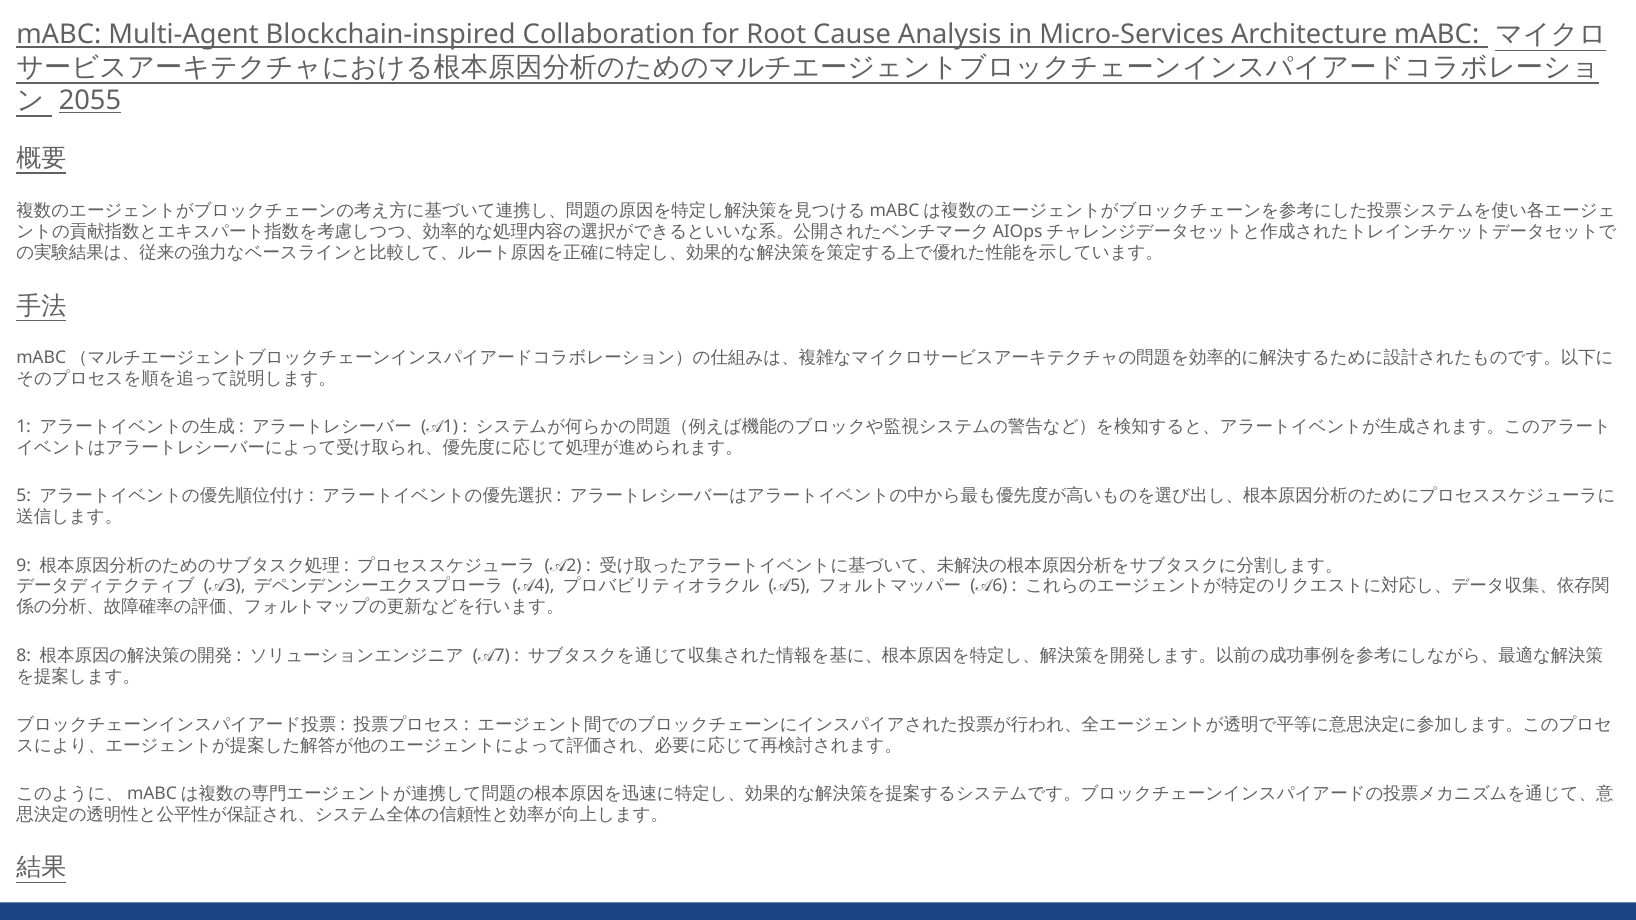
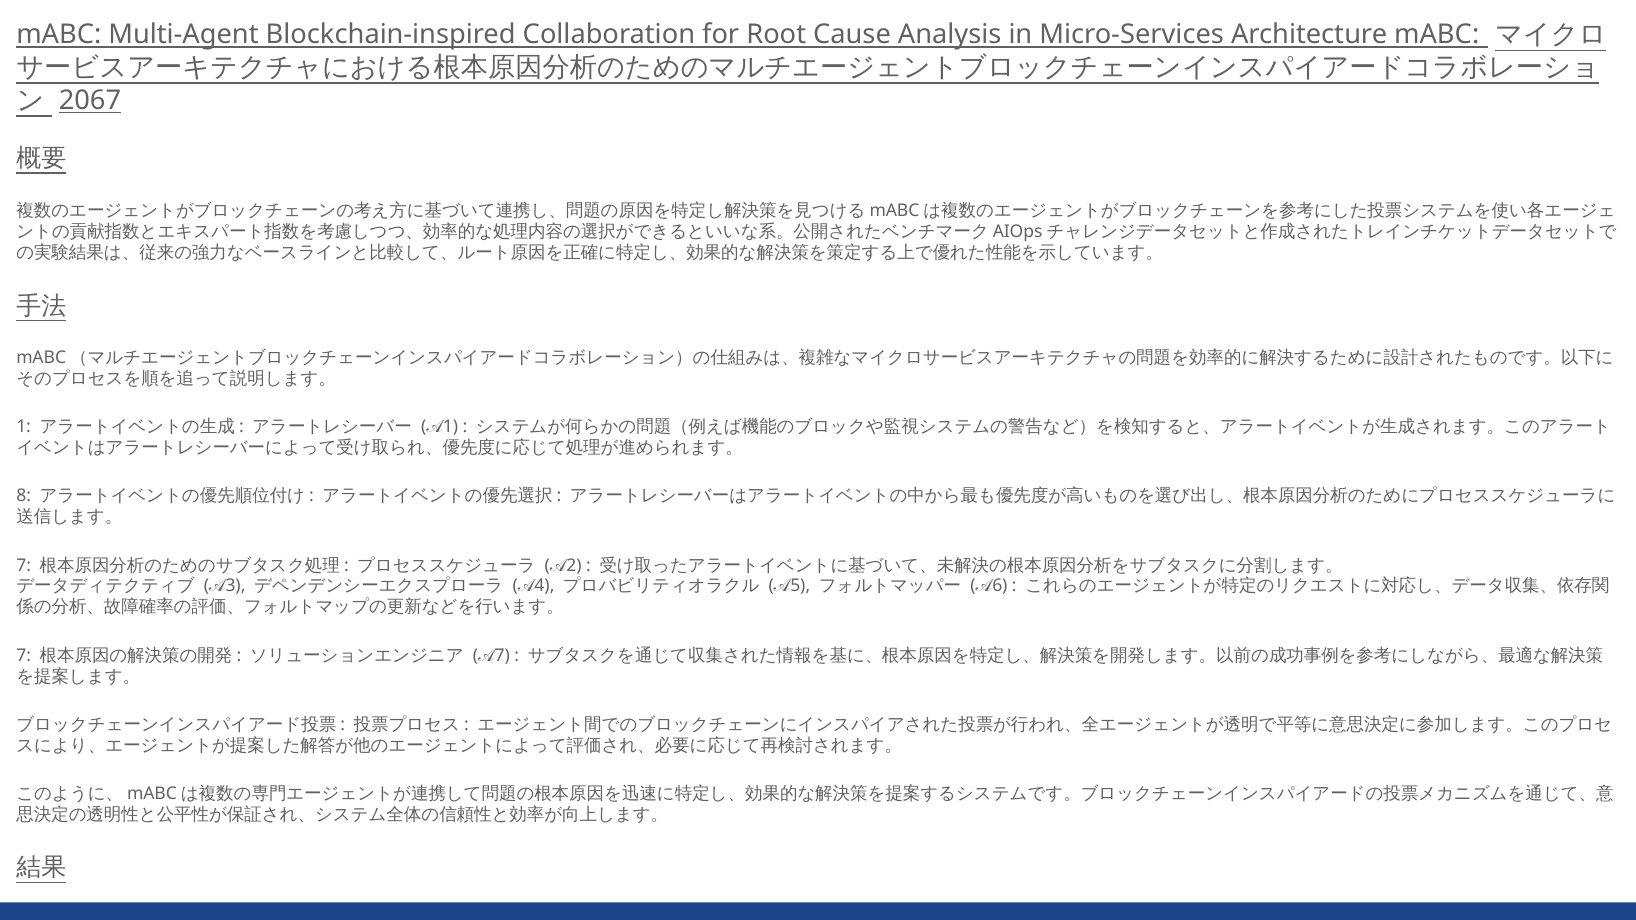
2055: 2055 -> 2067
5 at (24, 496): 5 -> 8
9 at (24, 565): 9 -> 7
8 at (24, 656): 8 -> 7
